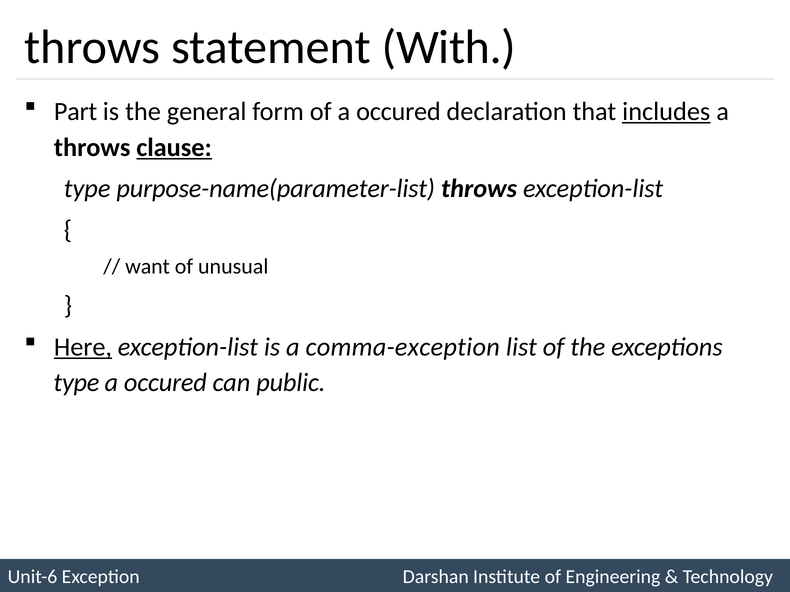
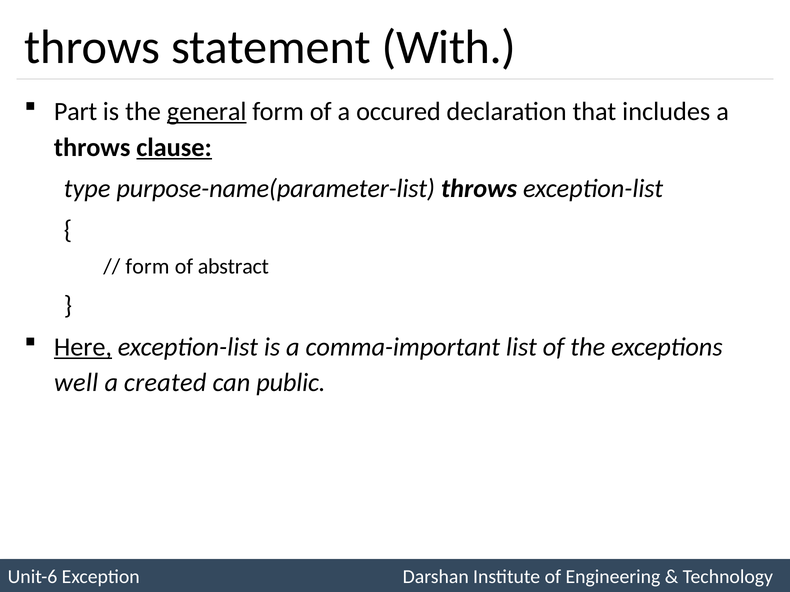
general underline: none -> present
includes underline: present -> none
want at (148, 267): want -> form
unusual: unusual -> abstract
comma-exception: comma-exception -> comma-important
type at (76, 383): type -> well
occured at (165, 383): occured -> created
